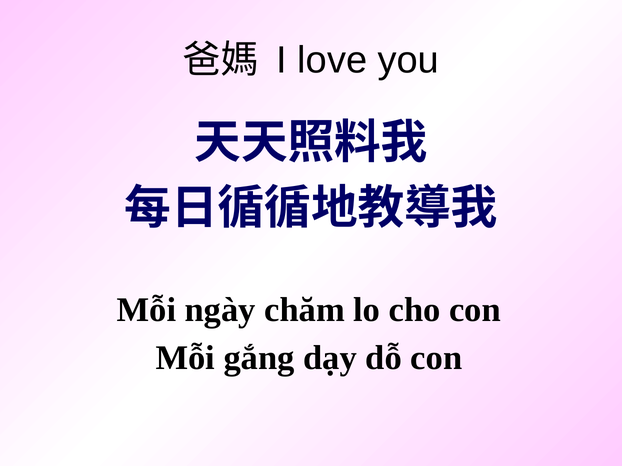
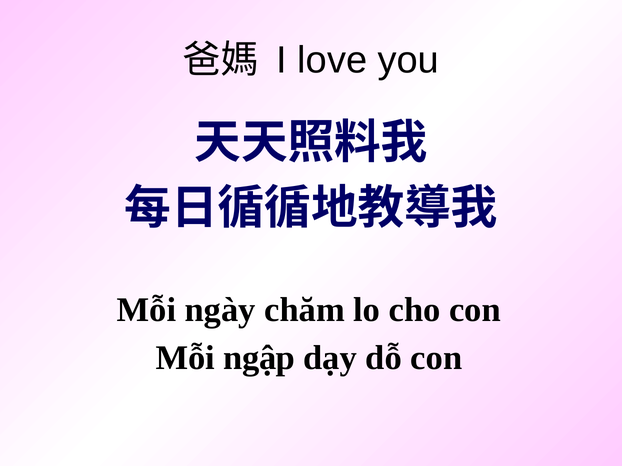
gắng: gắng -> ngập
